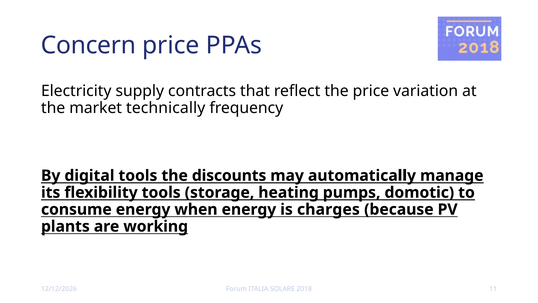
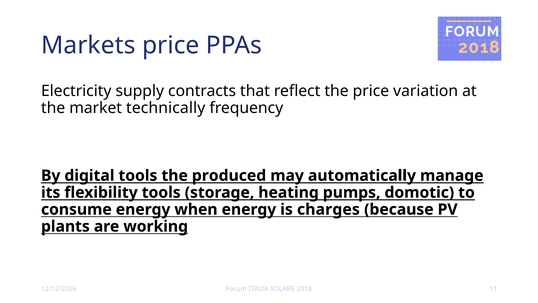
Concern: Concern -> Markets
discounts: discounts -> produced
